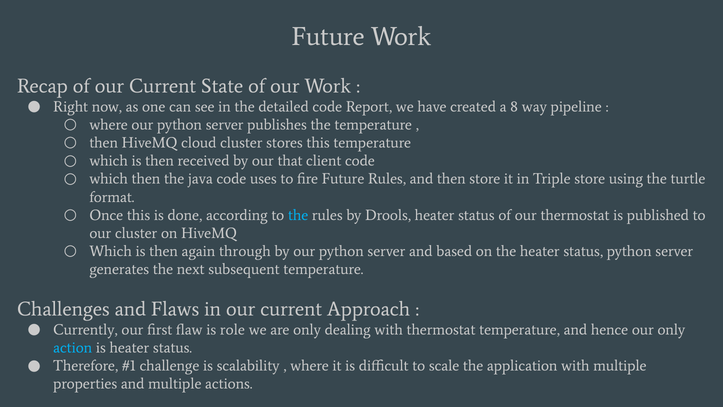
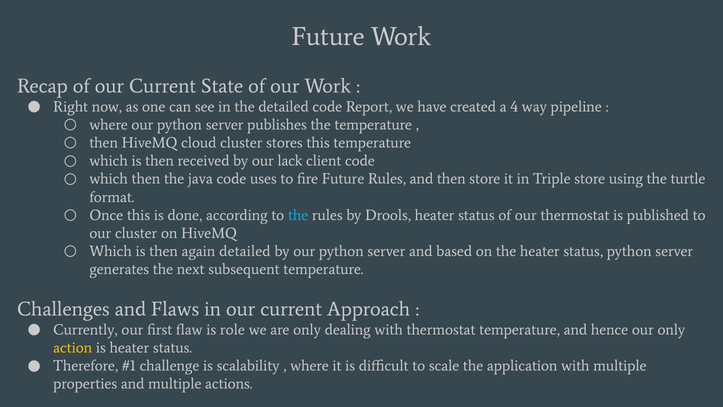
8: 8 -> 4
that: that -> lack
again through: through -> detailed
action colour: light blue -> yellow
